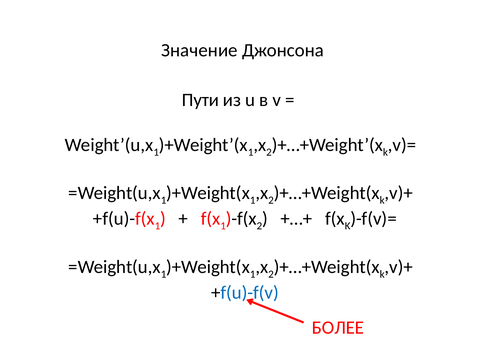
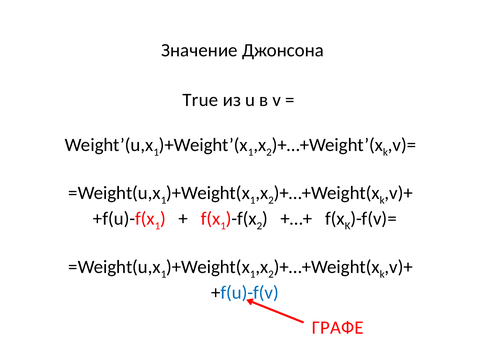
Пути: Пути -> True
БОЛЕЕ: БОЛЕЕ -> ГРАФЕ
